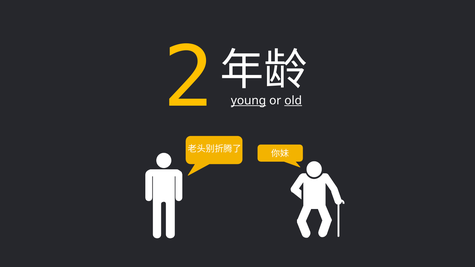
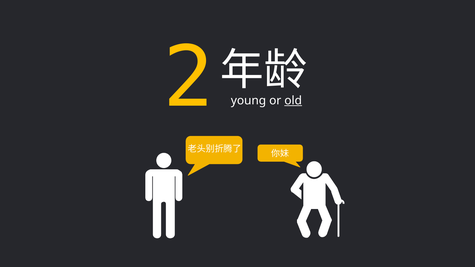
young underline: present -> none
